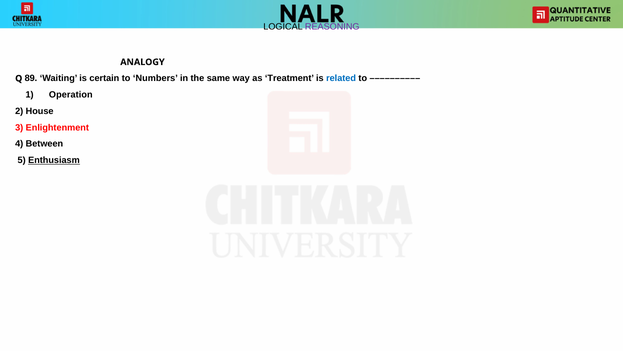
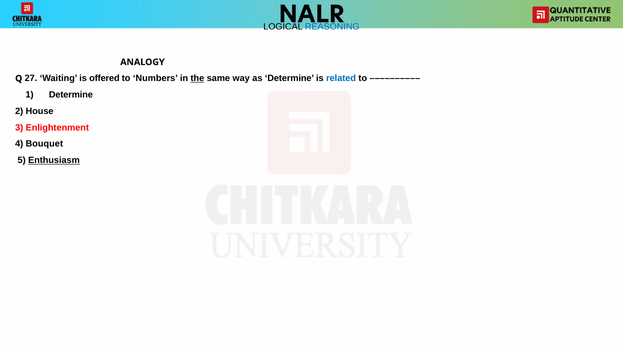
REASONING colour: purple -> blue
89: 89 -> 27
certain: certain -> offered
the underline: none -> present
as Treatment: Treatment -> Determine
Operation at (71, 95): Operation -> Determine
Between: Between -> Bouquet
